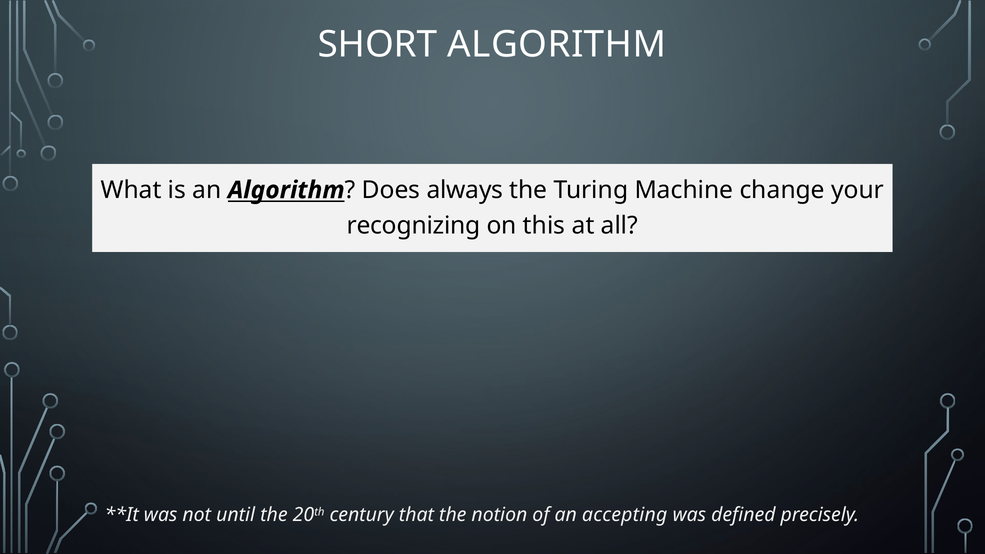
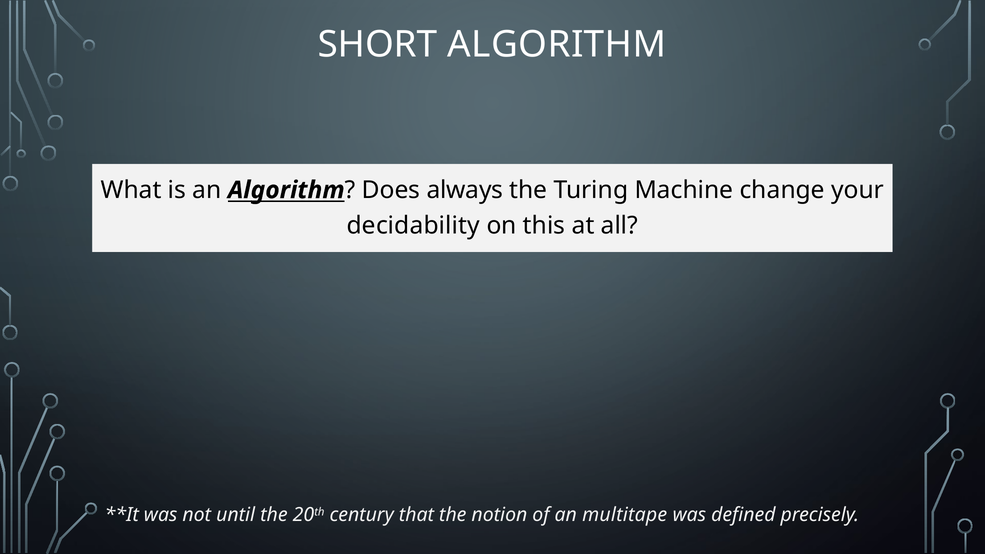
recognizing: recognizing -> decidability
accepting: accepting -> multitape
